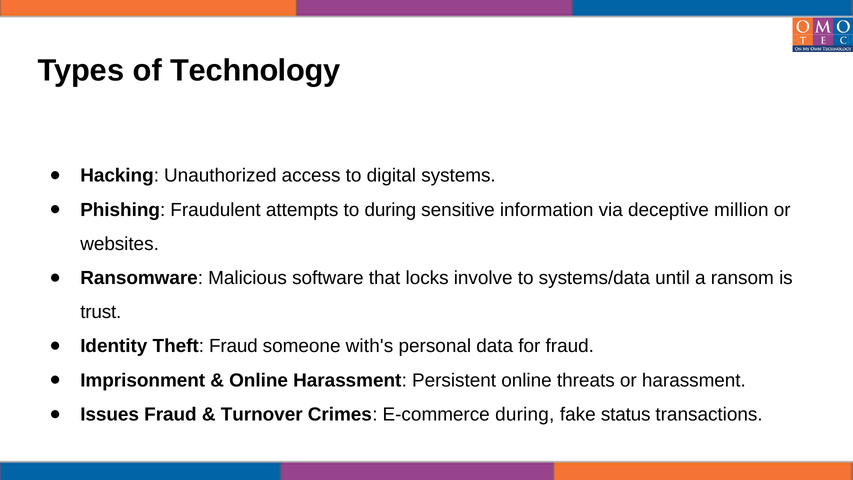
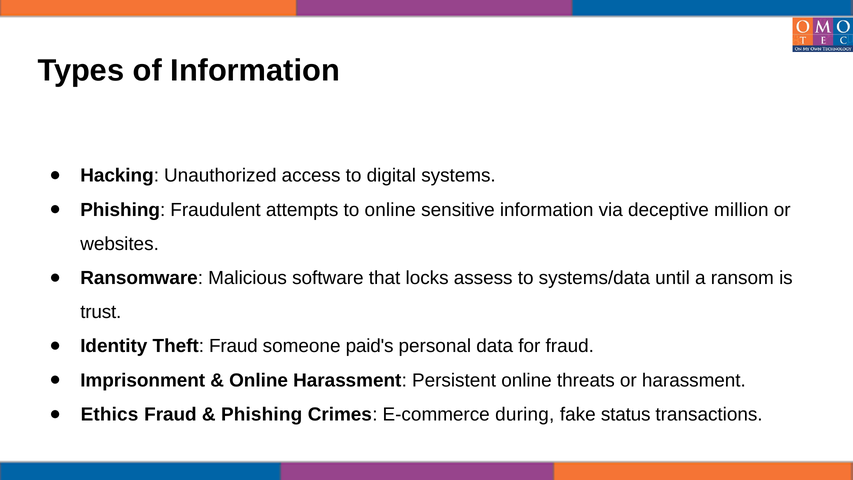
of Technology: Technology -> Information
to during: during -> online
involve: involve -> assess
with's: with's -> paid's
Issues: Issues -> Ethics
Turnover at (262, 414): Turnover -> Phishing
